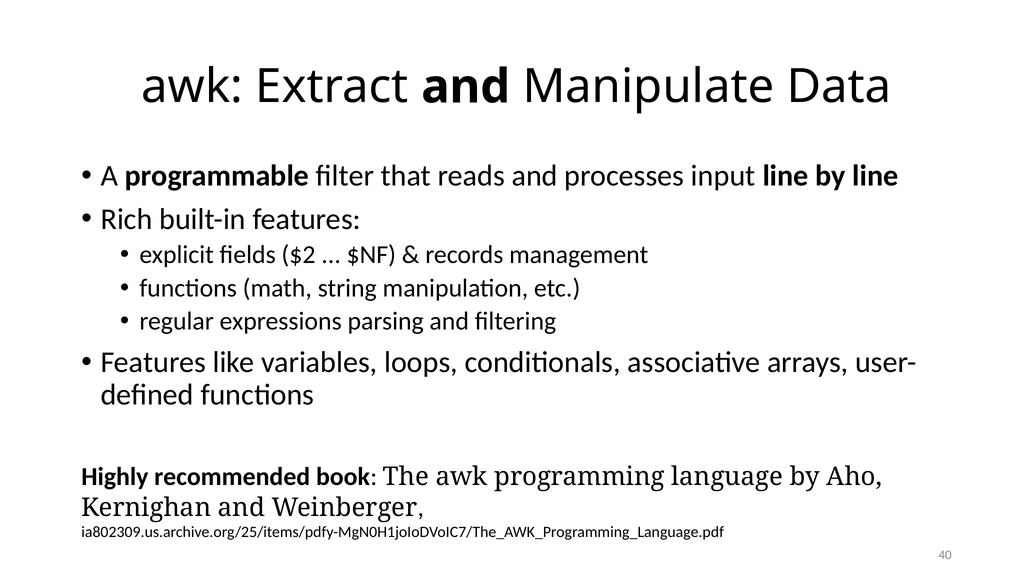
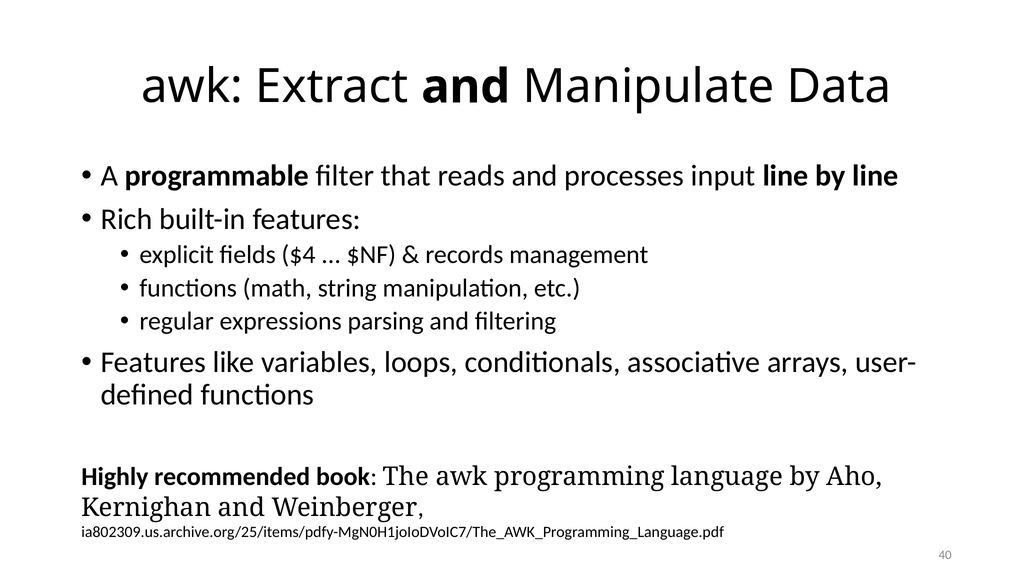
$2: $2 -> $4
